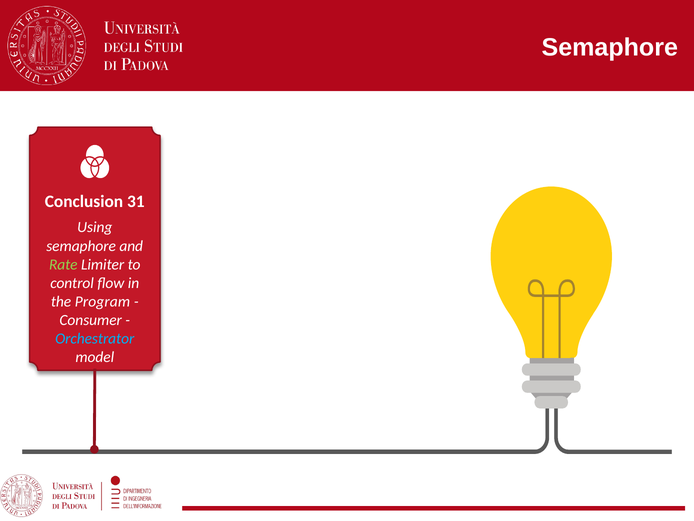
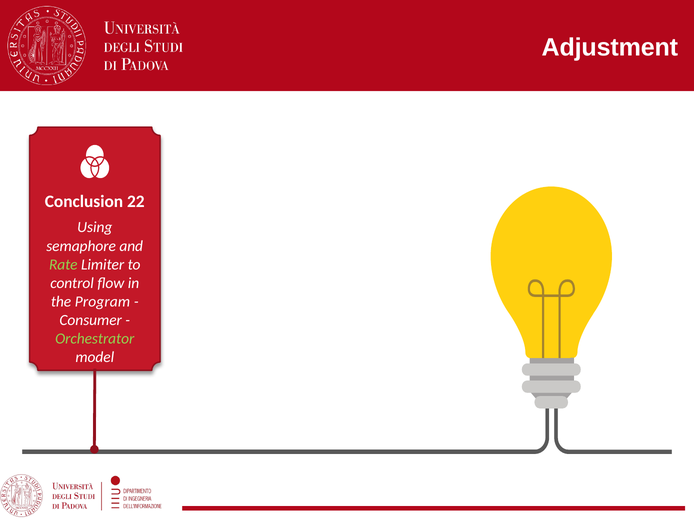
Semaphore at (610, 47): Semaphore -> Adjustment
31: 31 -> 22
Orchestrator colour: light blue -> light green
